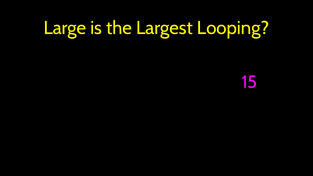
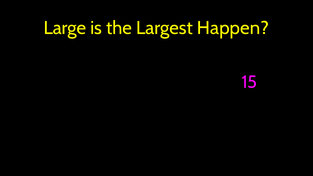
Looping: Looping -> Happen
